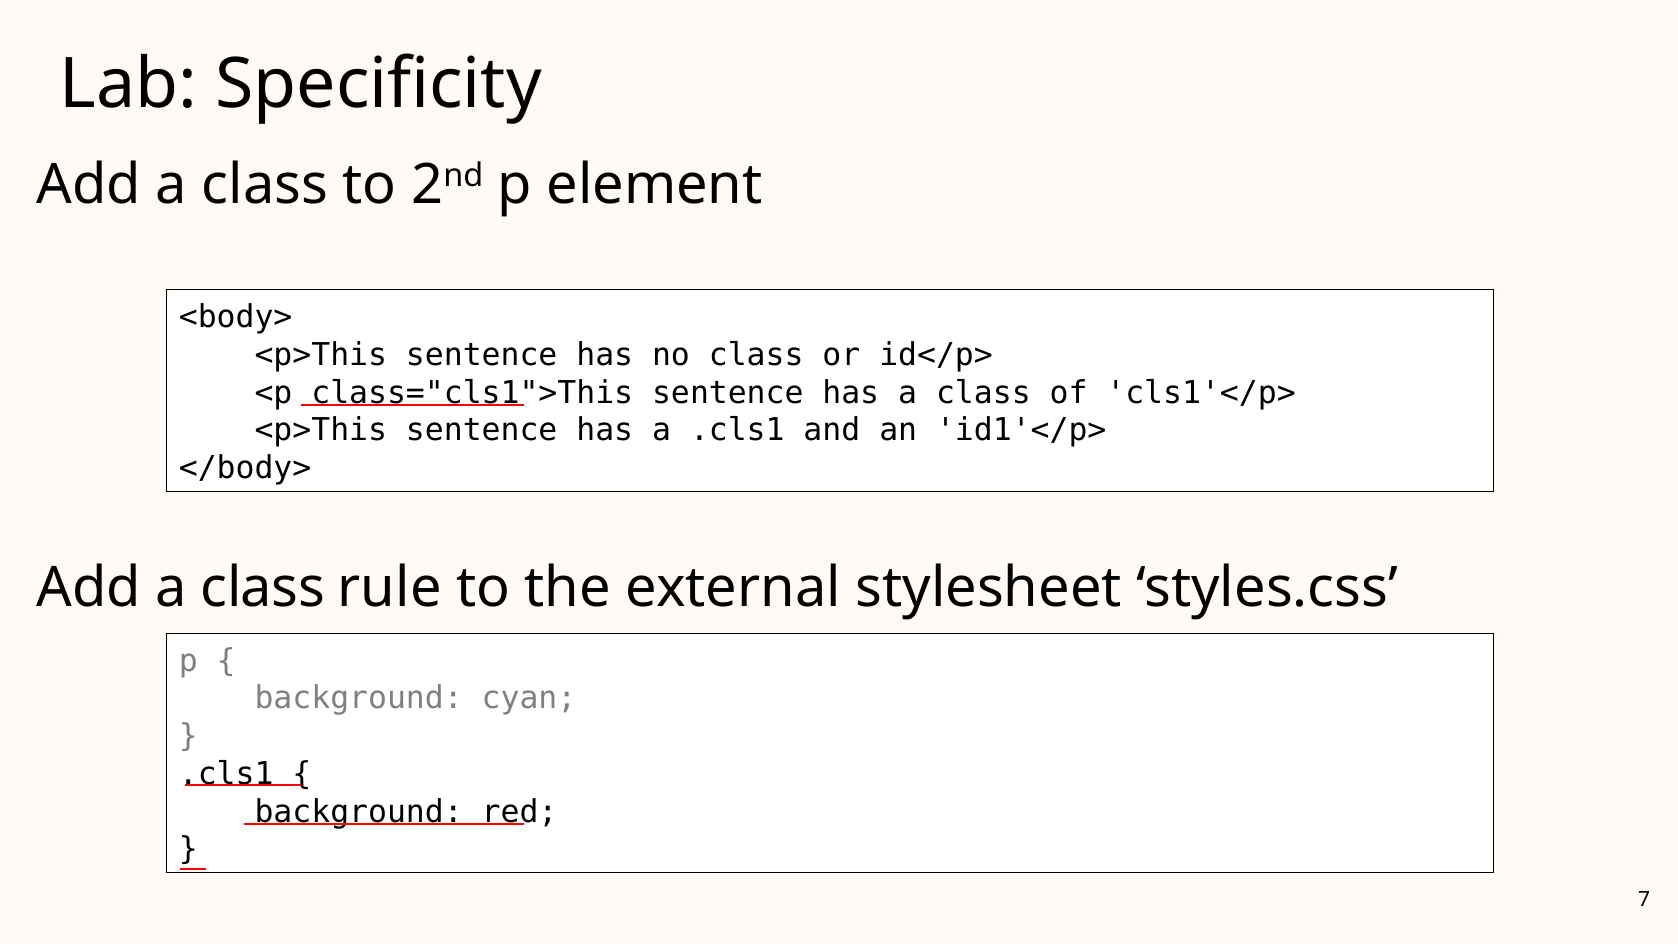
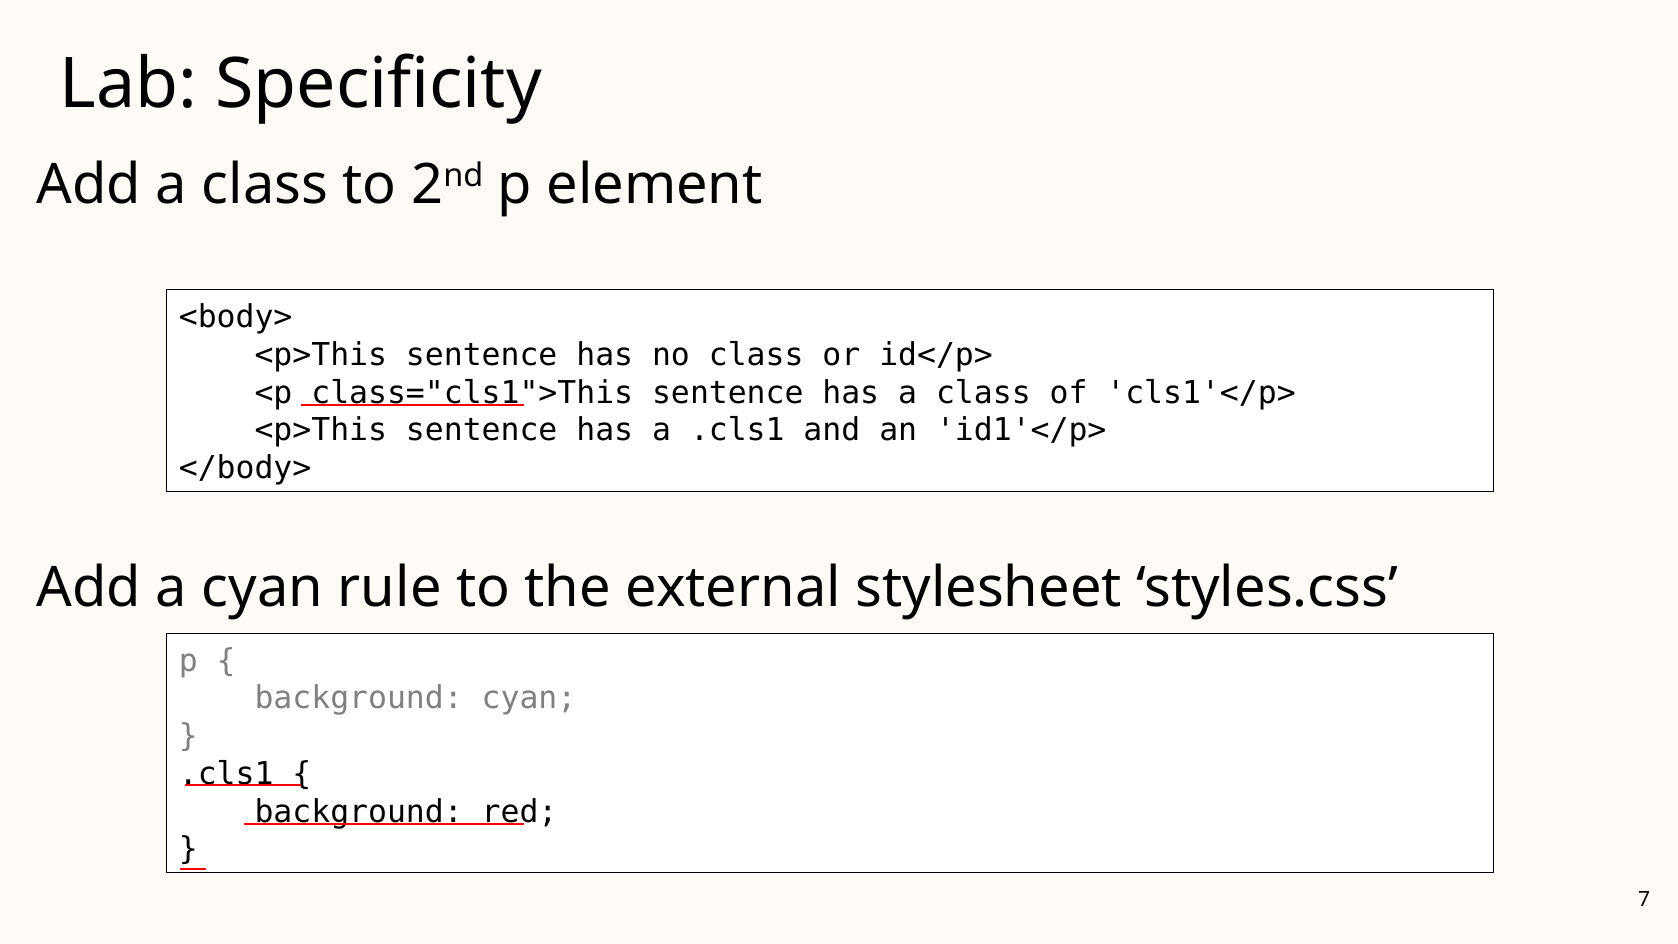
class at (263, 588): class -> cyan
